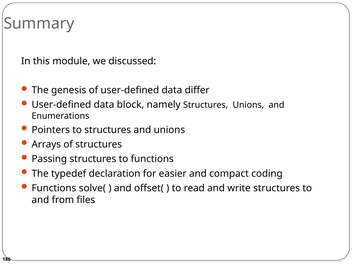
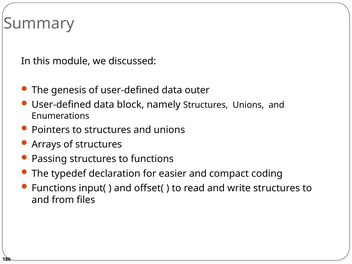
differ: differ -> outer
solve(: solve( -> input(
